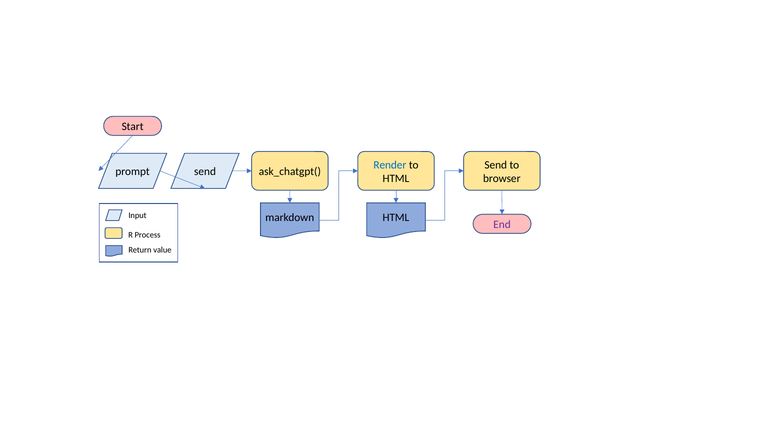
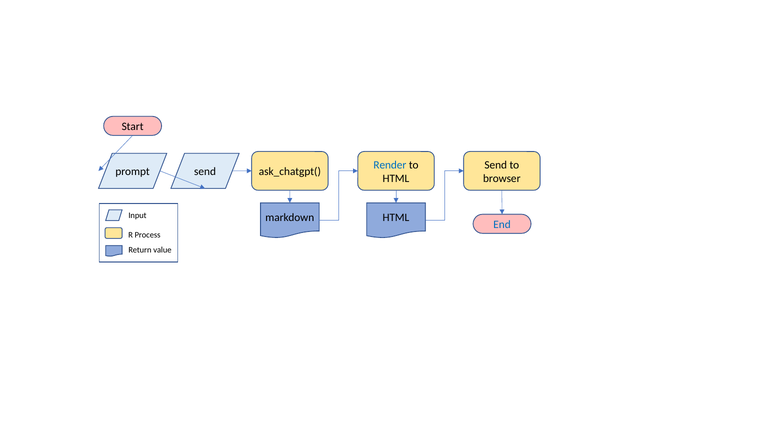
End colour: purple -> blue
